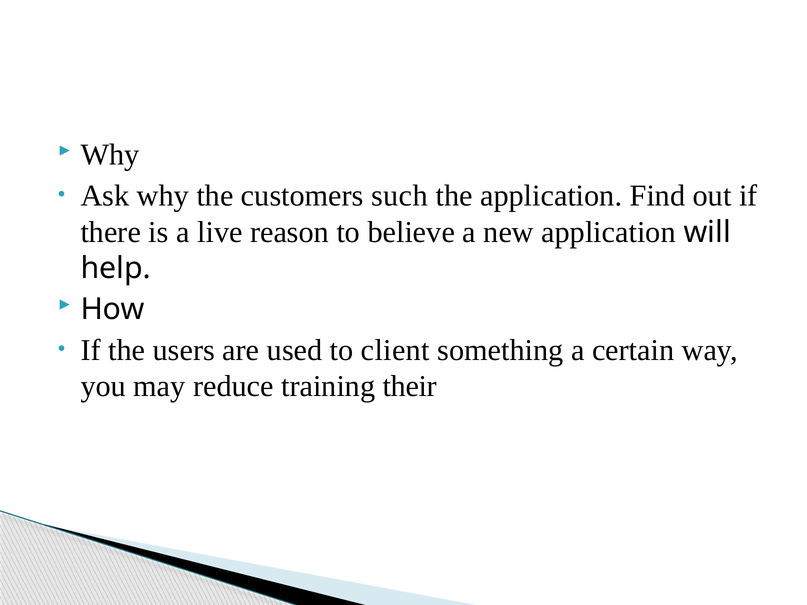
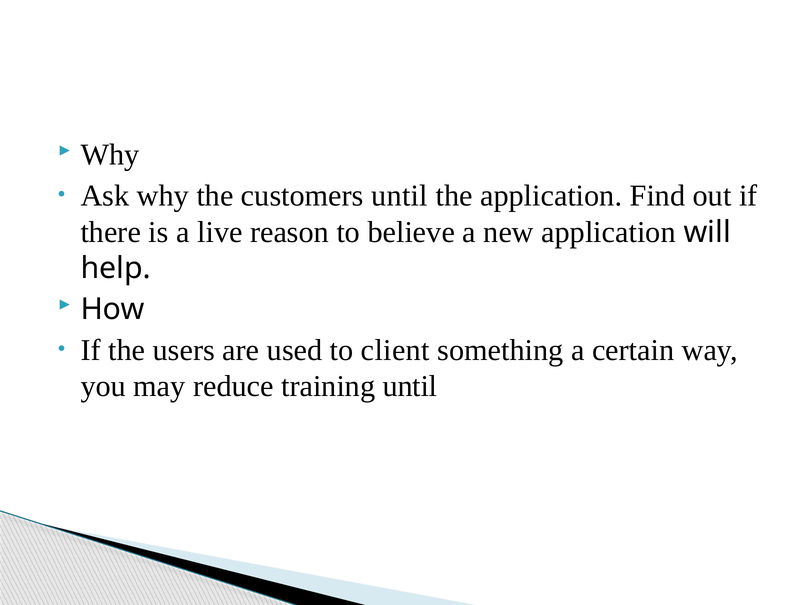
customers such: such -> until
training their: their -> until
